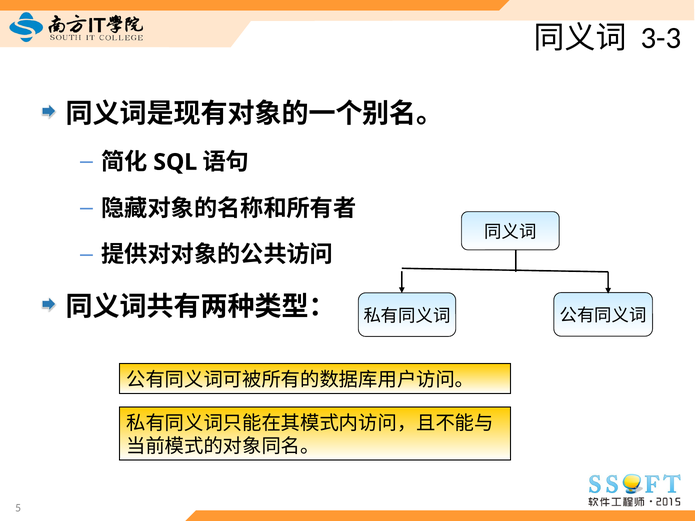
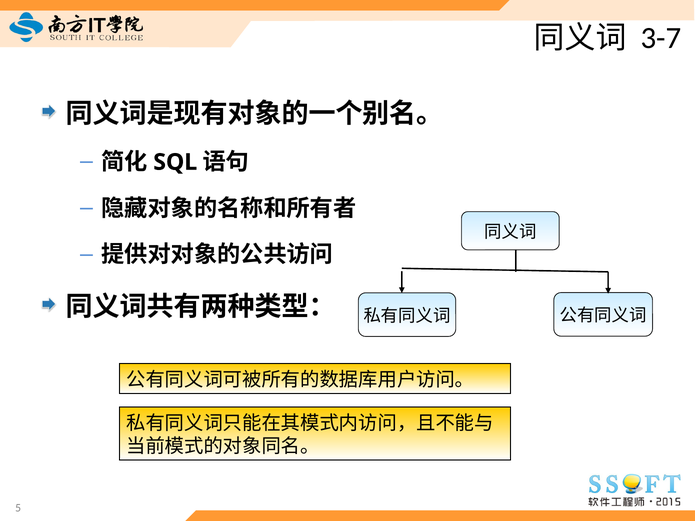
3-3: 3-3 -> 3-7
